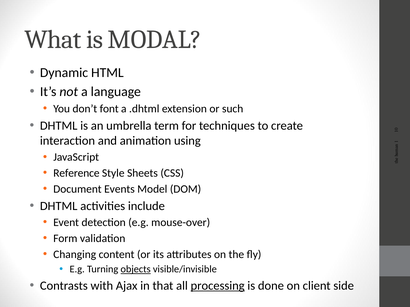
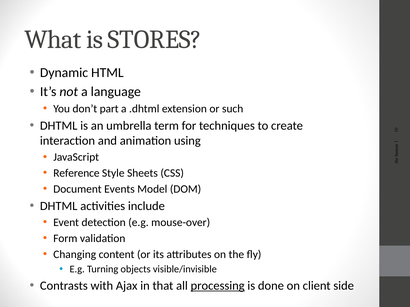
MODAL: MODAL -> STORES
font: font -> part
objects underline: present -> none
